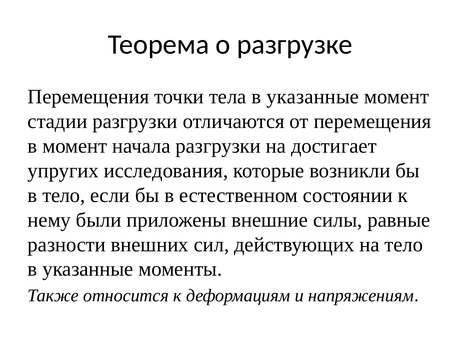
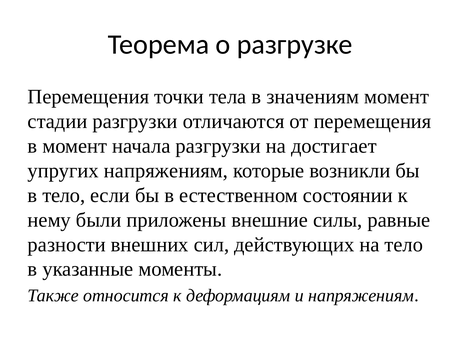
тела в указанные: указанные -> значениям
упругих исследования: исследования -> напряжениям
